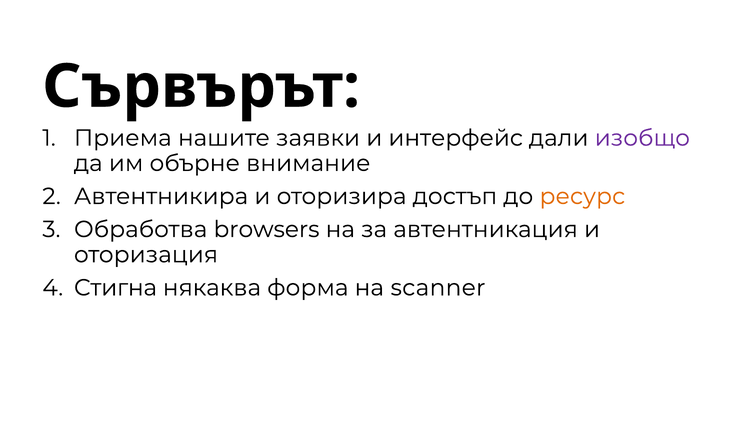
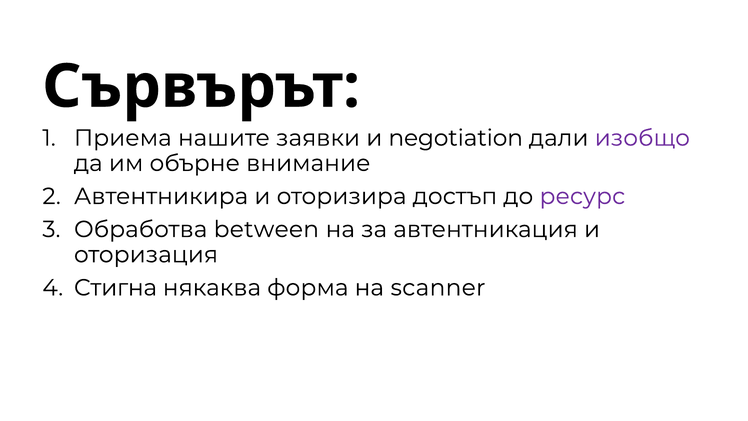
интерфейс: интерфейс -> negotiation
ресурс colour: orange -> purple
browsers: browsers -> between
